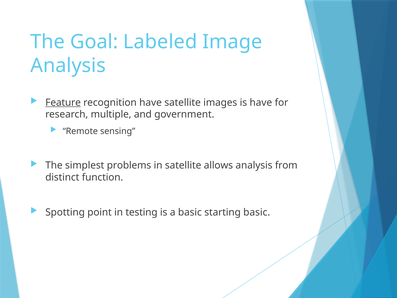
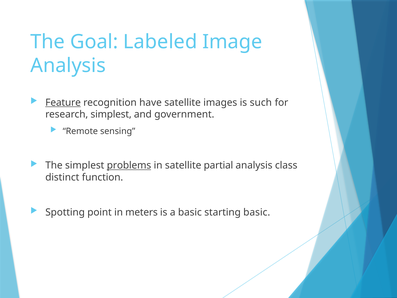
is have: have -> such
research multiple: multiple -> simplest
problems underline: none -> present
allows: allows -> partial
from: from -> class
testing: testing -> meters
